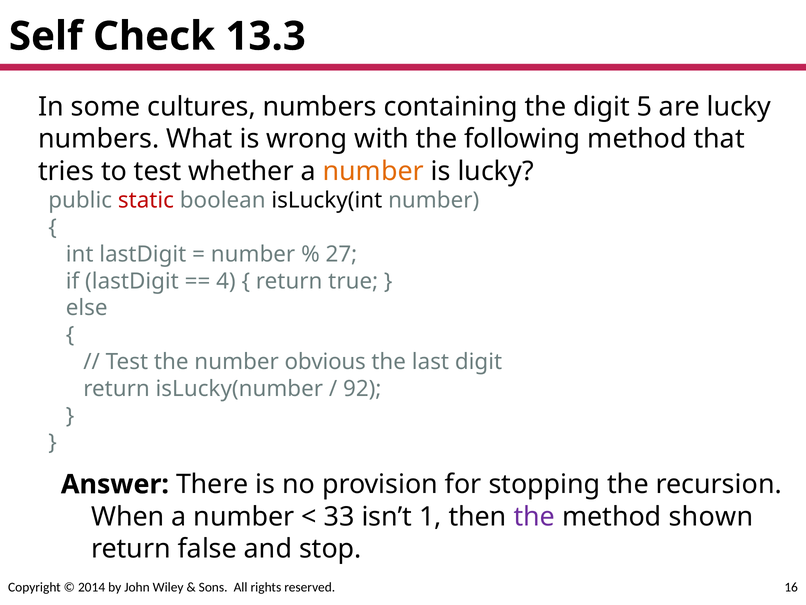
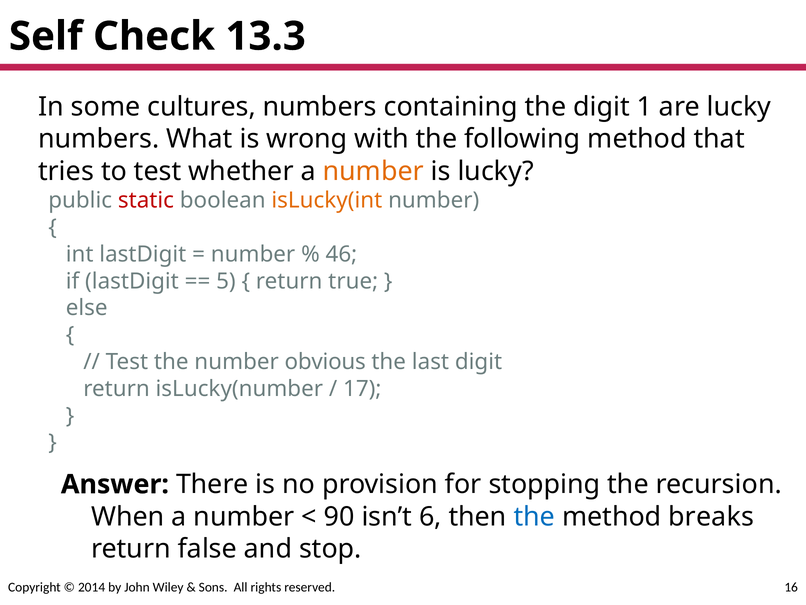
5: 5 -> 1
isLucky(int colour: black -> orange
27: 27 -> 46
4: 4 -> 5
92: 92 -> 17
33: 33 -> 90
1: 1 -> 6
the at (534, 516) colour: purple -> blue
shown: shown -> breaks
